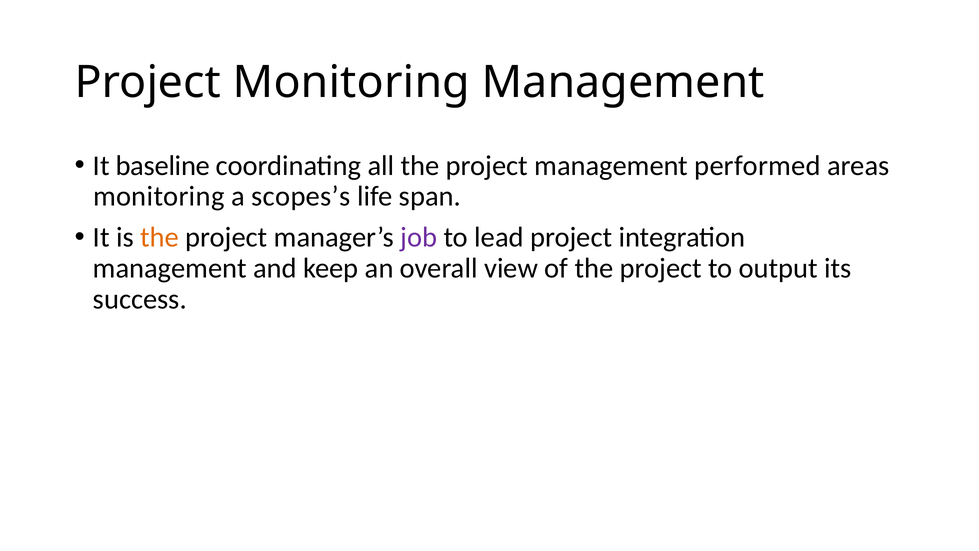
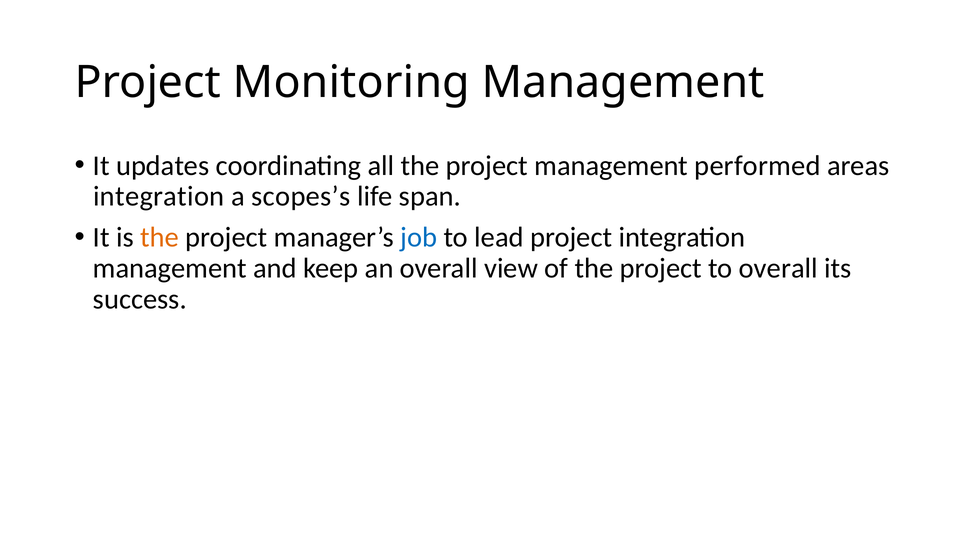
baseline: baseline -> updates
monitoring at (159, 196): monitoring -> integration
job colour: purple -> blue
to output: output -> overall
